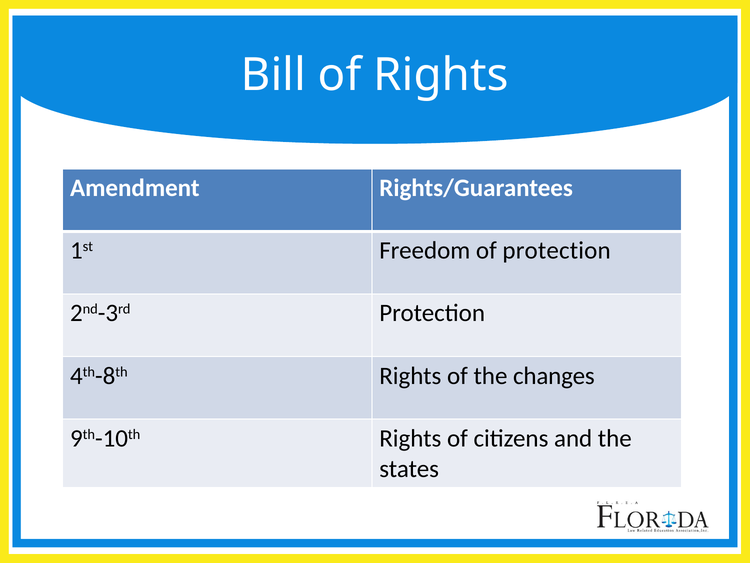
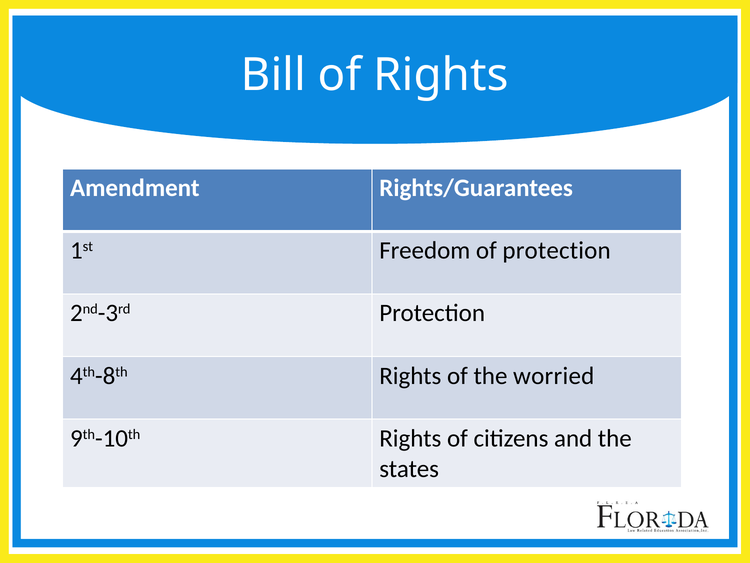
changes: changes -> worried
